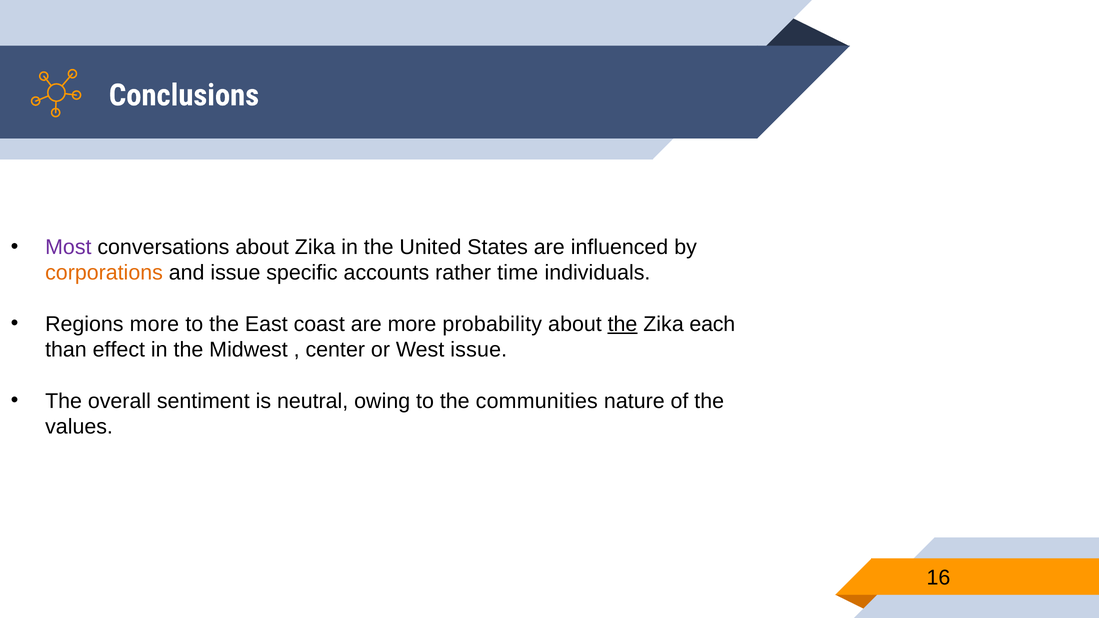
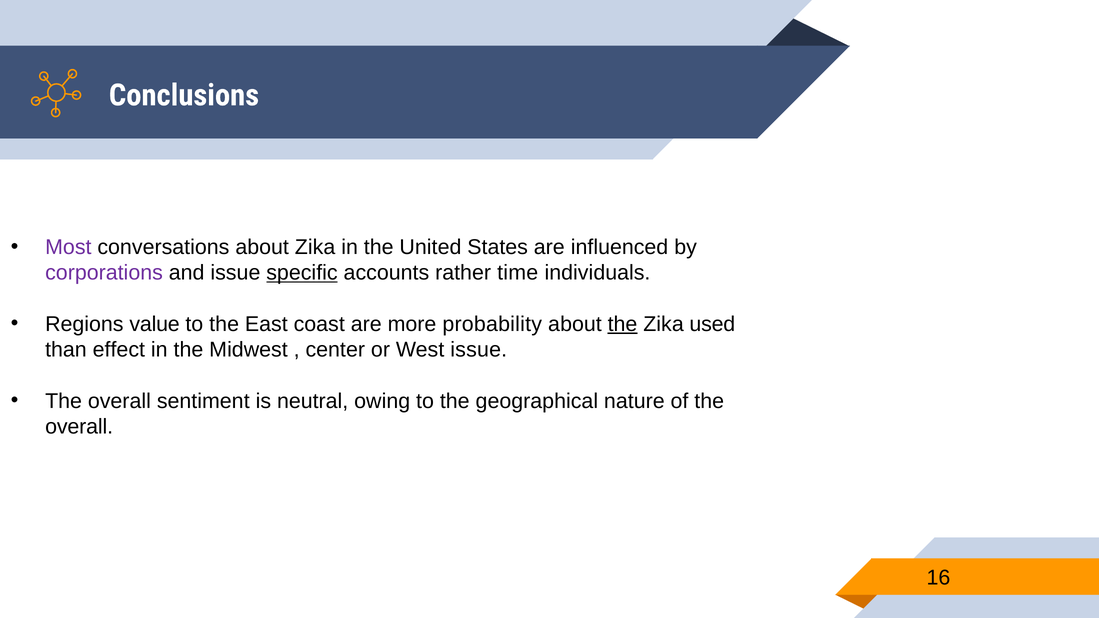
corporations colour: orange -> purple
specific underline: none -> present
Regions more: more -> value
each: each -> used
communities: communities -> geographical
values at (79, 427): values -> overall
